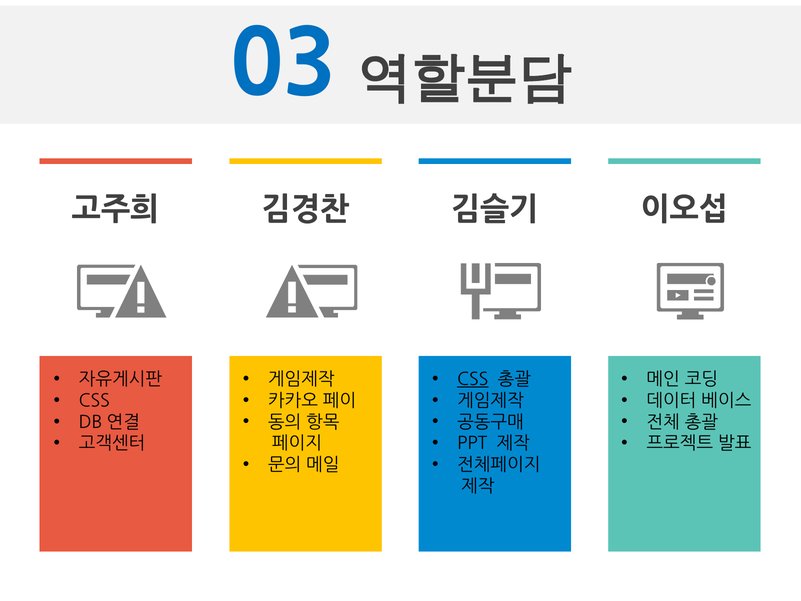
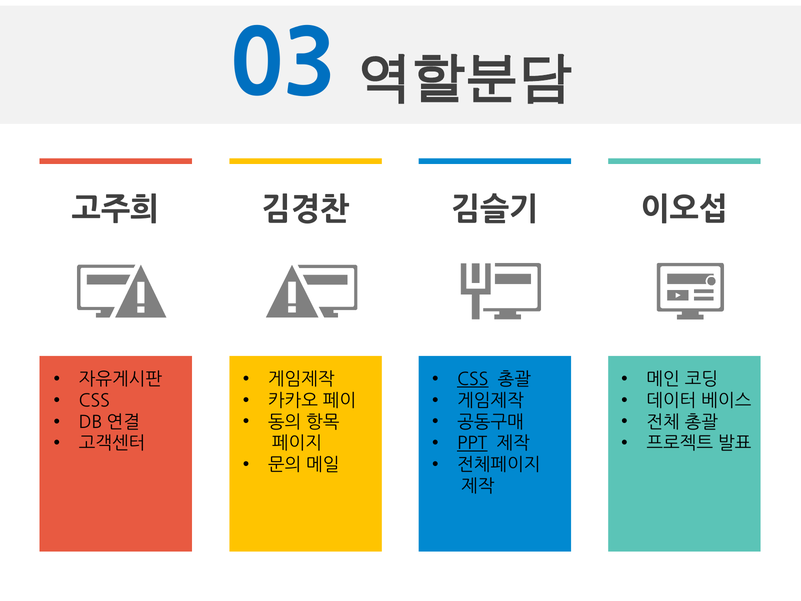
PPT underline: none -> present
